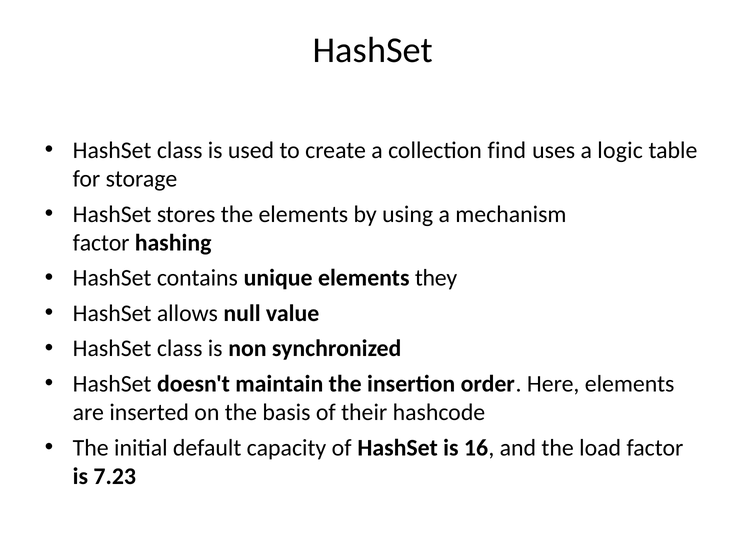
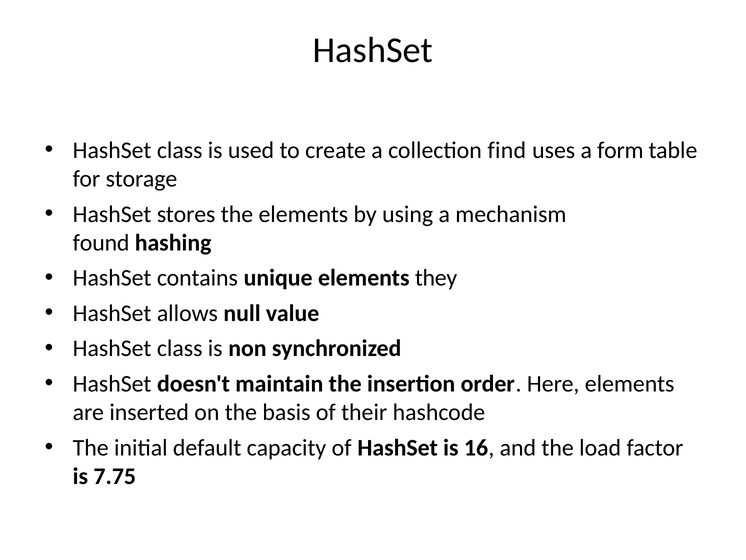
logic: logic -> form
factor at (101, 243): factor -> found
7.23: 7.23 -> 7.75
